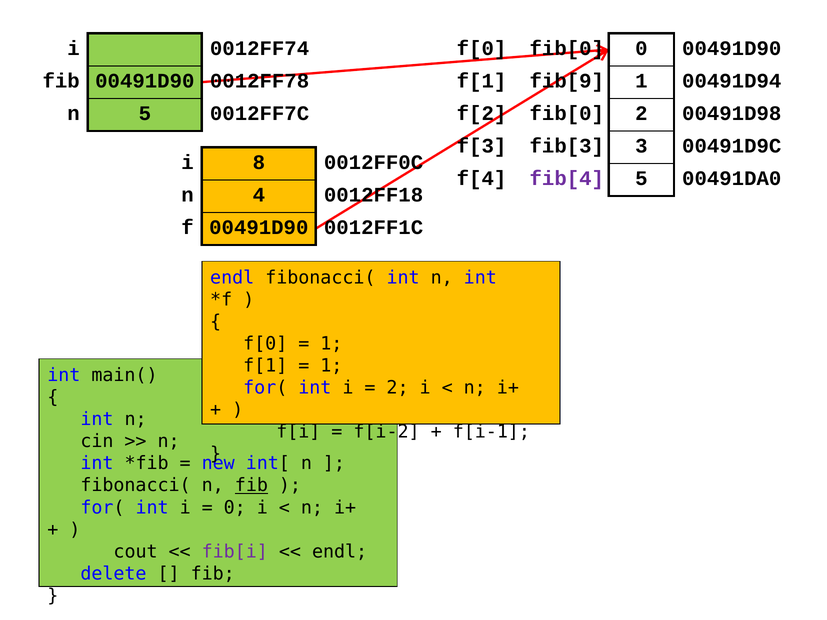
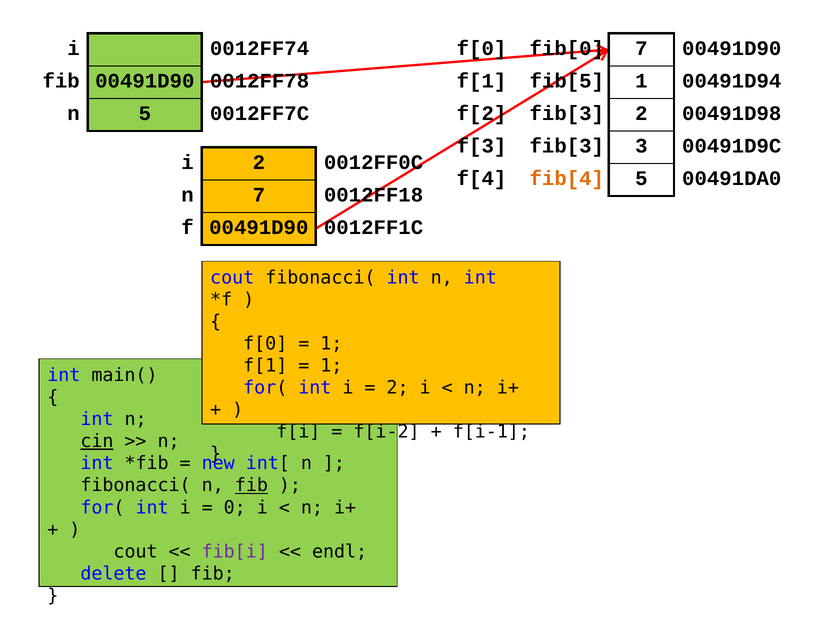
fib[0 0: 0 -> 7
fib[9: fib[9 -> fib[5
f[2 fib[0: fib[0 -> fib[3
i 8: 8 -> 2
fib[4 colour: purple -> orange
n 4: 4 -> 7
endl at (232, 278): endl -> cout
cin underline: none -> present
